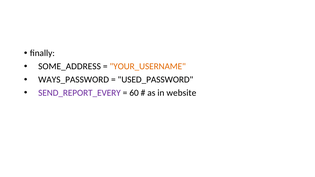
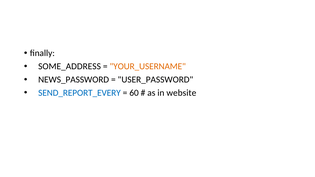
WAYS_PASSWORD: WAYS_PASSWORD -> NEWS_PASSWORD
USED_PASSWORD: USED_PASSWORD -> USER_PASSWORD
SEND_REPORT_EVERY colour: purple -> blue
